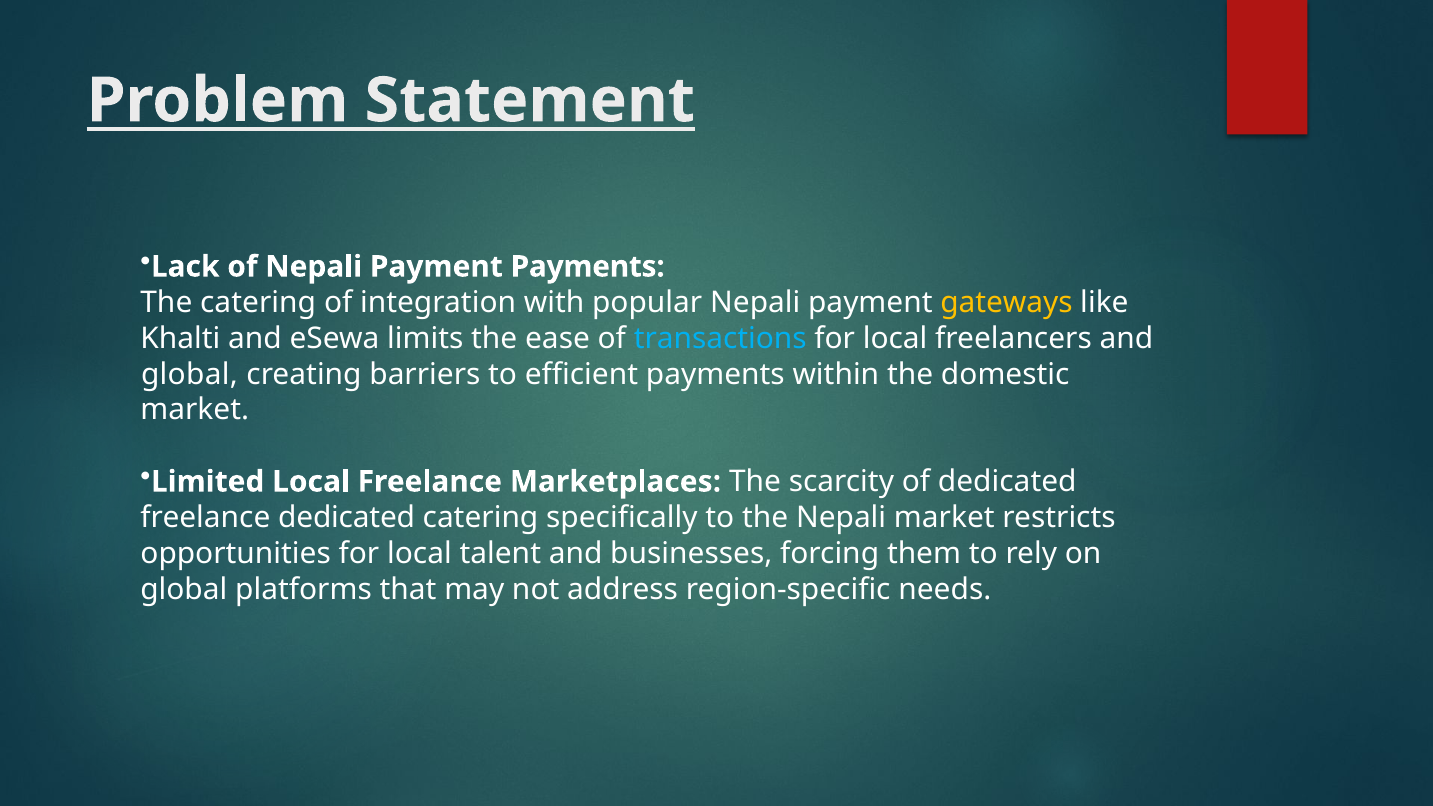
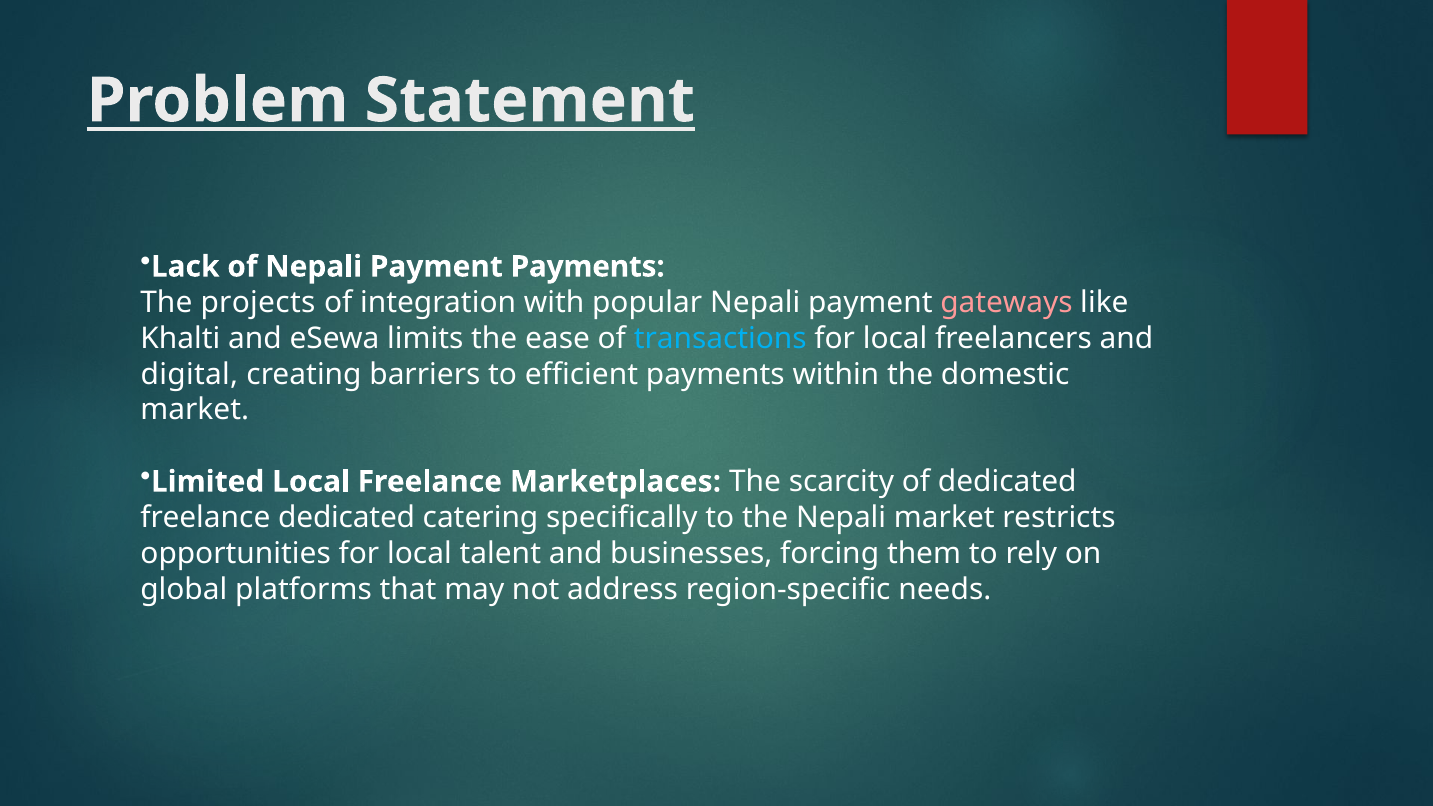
The catering: catering -> projects
gateways colour: yellow -> pink
global at (189, 374): global -> digital
